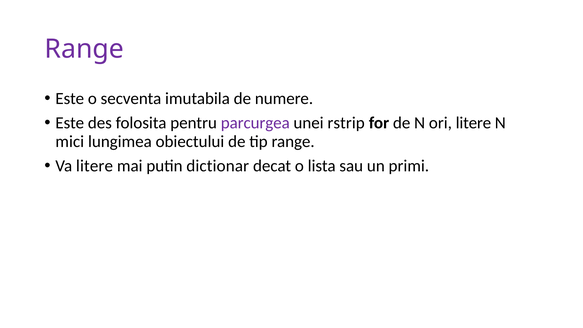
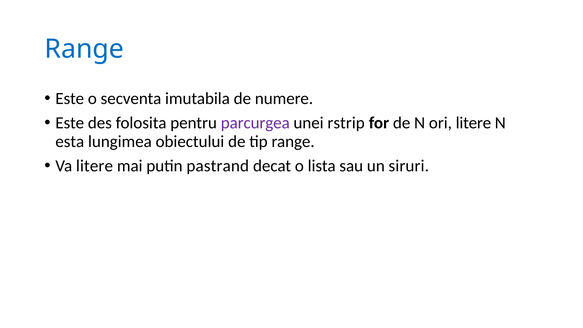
Range at (84, 49) colour: purple -> blue
mici: mici -> esta
dictionar: dictionar -> pastrand
primi: primi -> siruri
